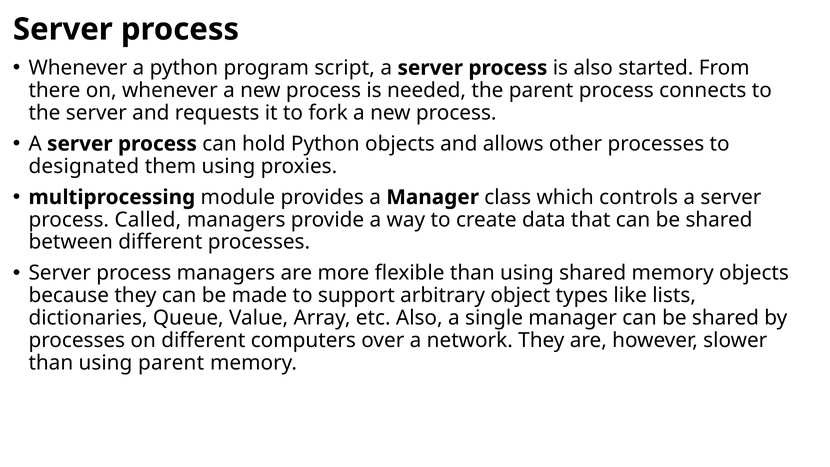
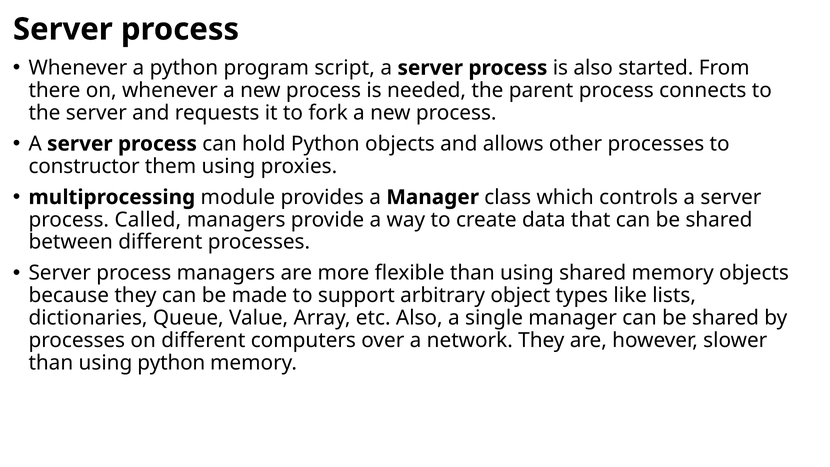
designated: designated -> constructor
using parent: parent -> python
